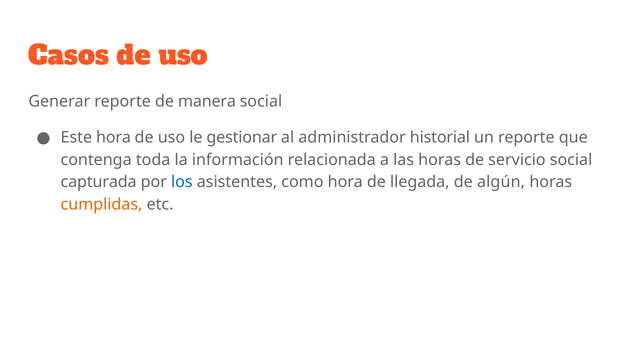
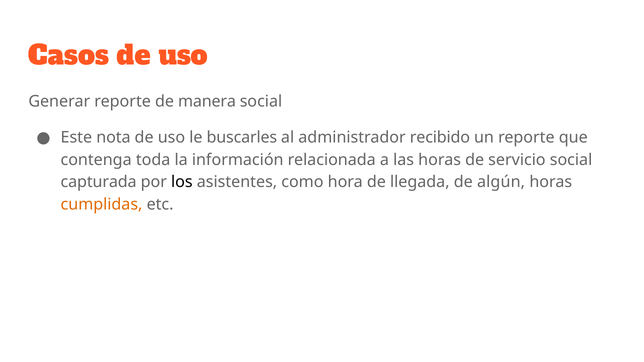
Este hora: hora -> nota
gestionar: gestionar -> buscarles
historial: historial -> recibido
los colour: blue -> black
